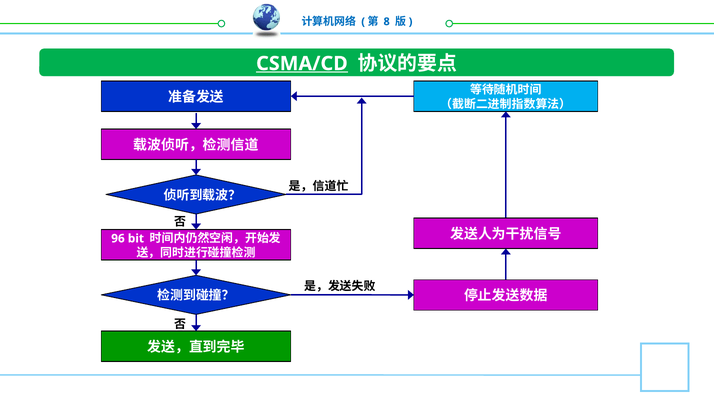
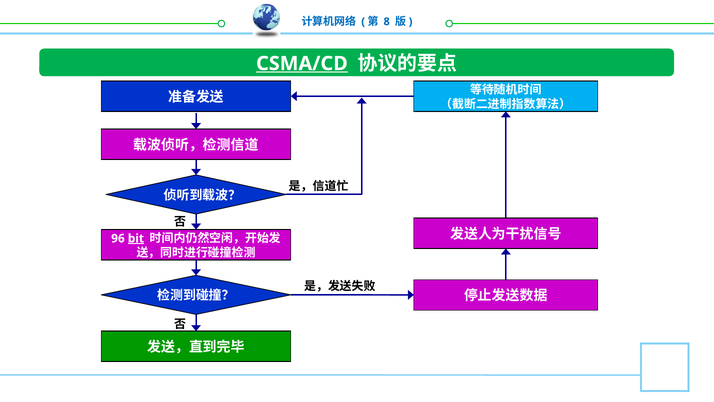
bit underline: none -> present
